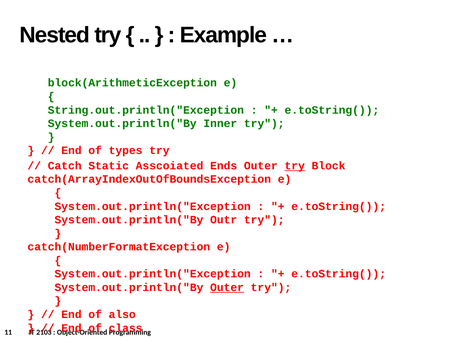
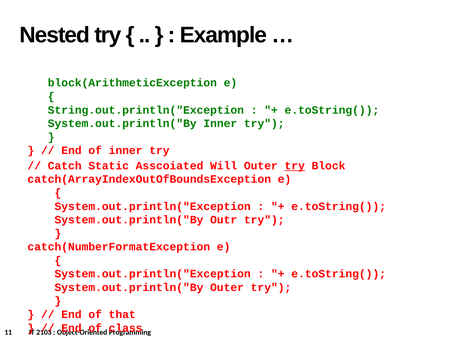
of types: types -> inner
Ends: Ends -> Will
Outer at (227, 288) underline: present -> none
also: also -> that
